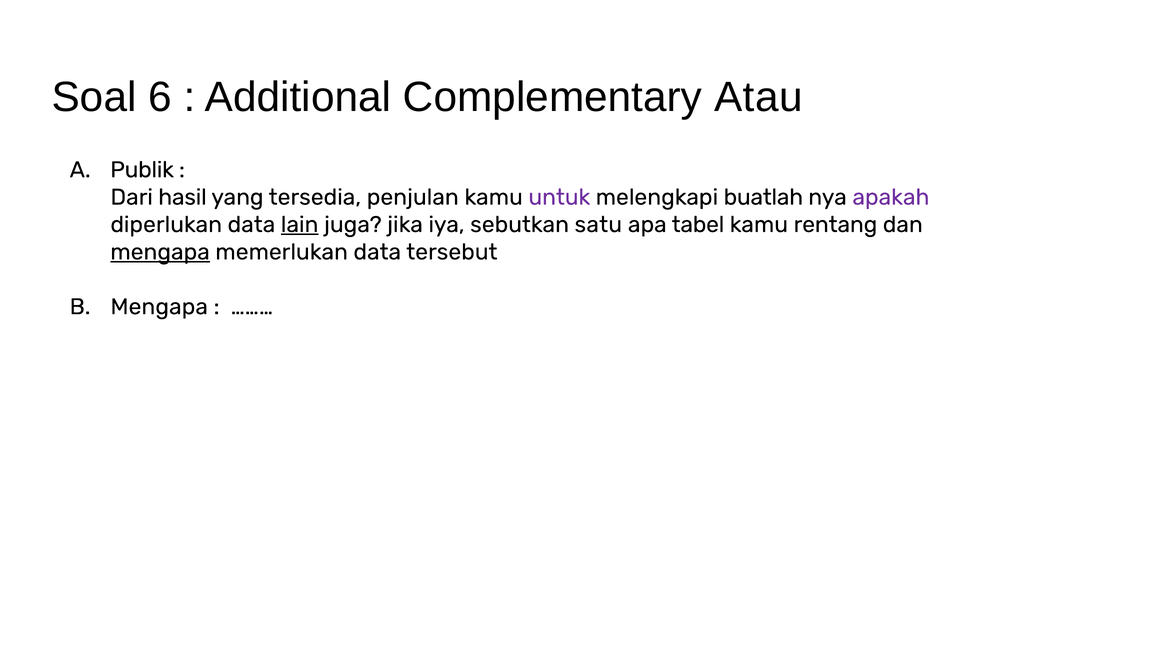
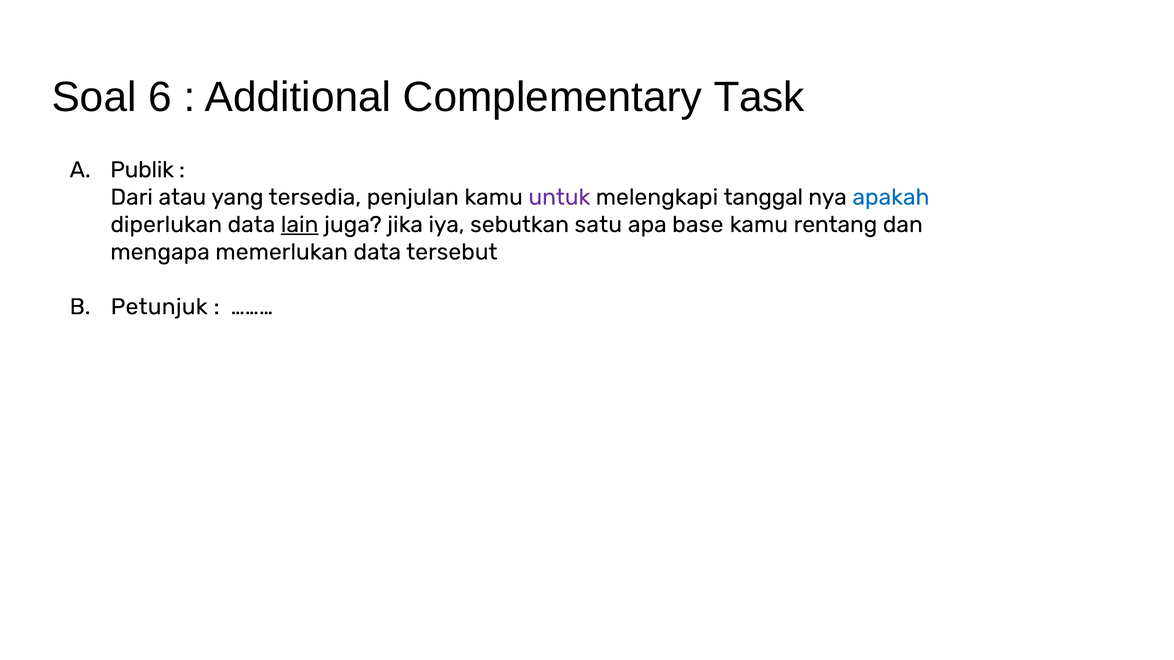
Atau: Atau -> Task
hasil: hasil -> atau
buatlah: buatlah -> tanggal
apakah colour: purple -> blue
tabel: tabel -> base
mengapa at (160, 252) underline: present -> none
Mengapa at (159, 307): Mengapa -> Petunjuk
